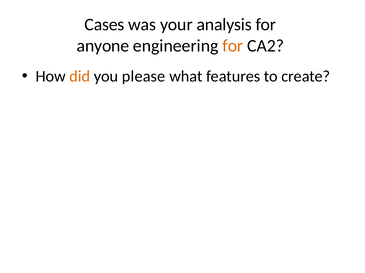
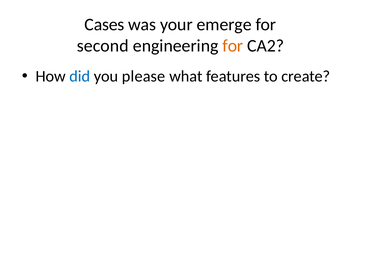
analysis: analysis -> emerge
anyone: anyone -> second
did colour: orange -> blue
